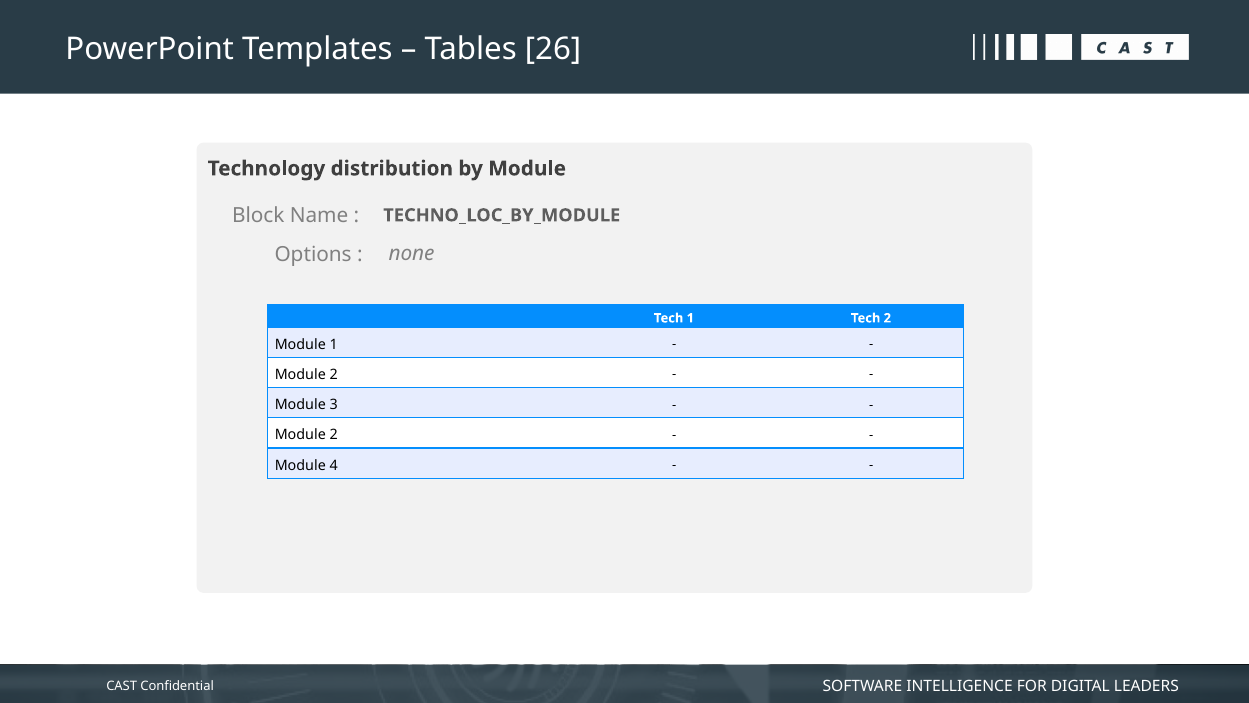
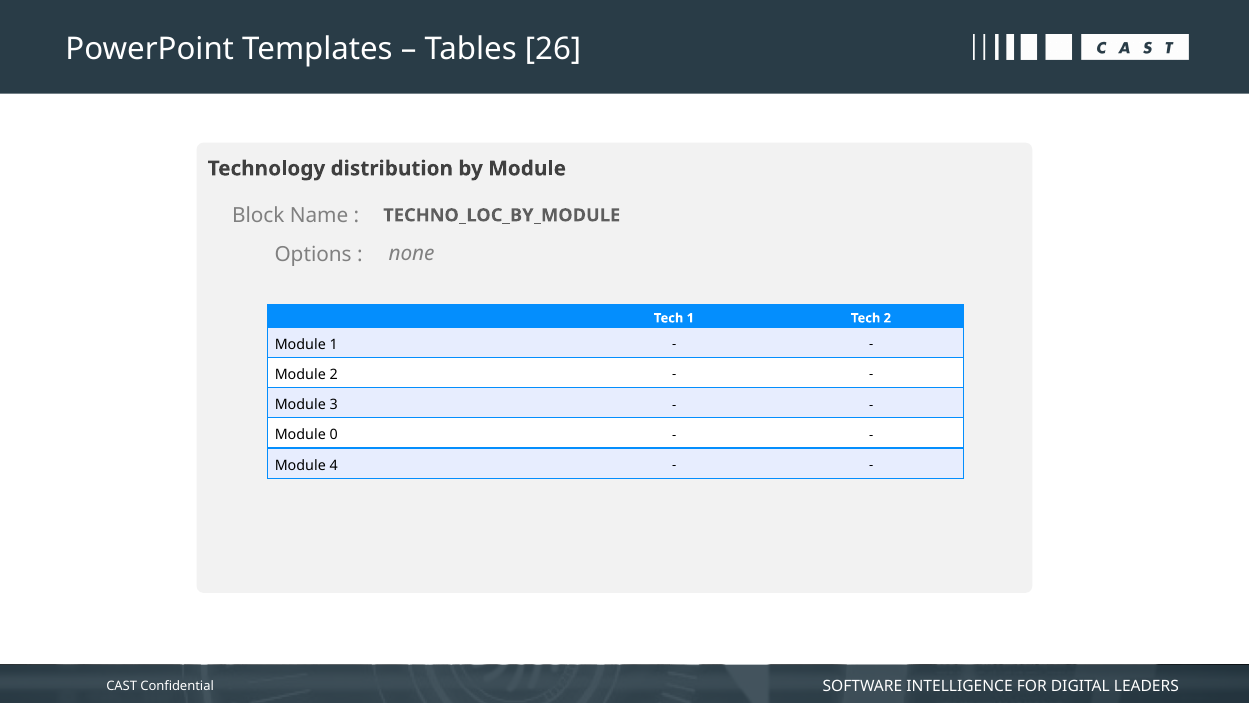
2 at (334, 435): 2 -> 0
